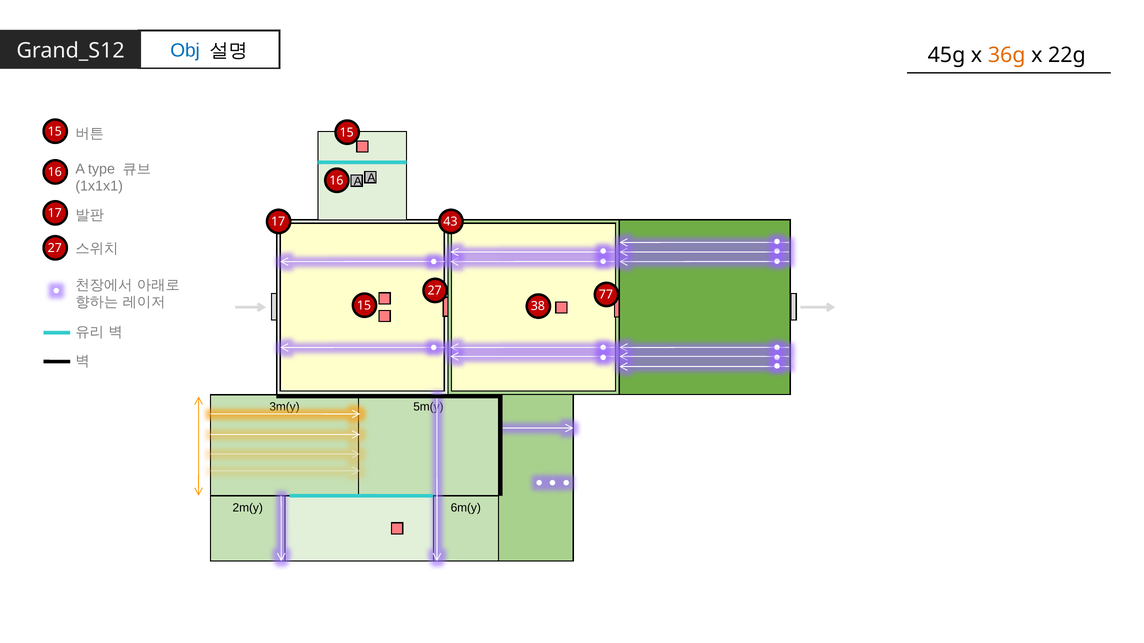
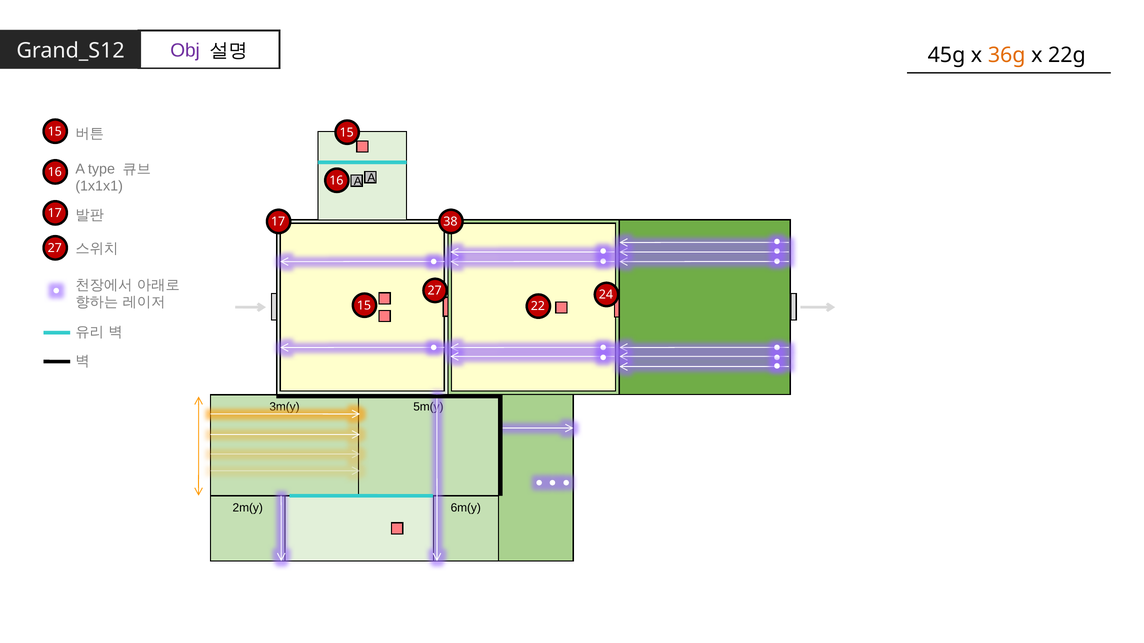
Obj colour: blue -> purple
43: 43 -> 38
77: 77 -> 24
38: 38 -> 22
